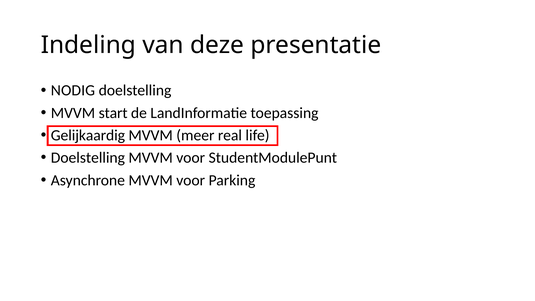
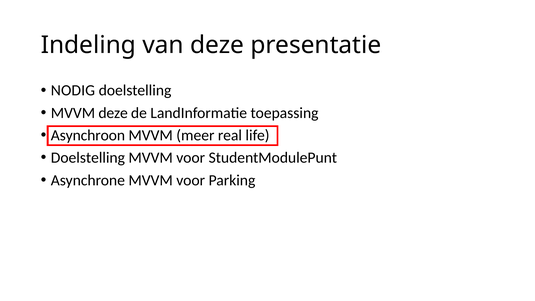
MVVM start: start -> deze
Gelijkaardig: Gelijkaardig -> Asynchroon
